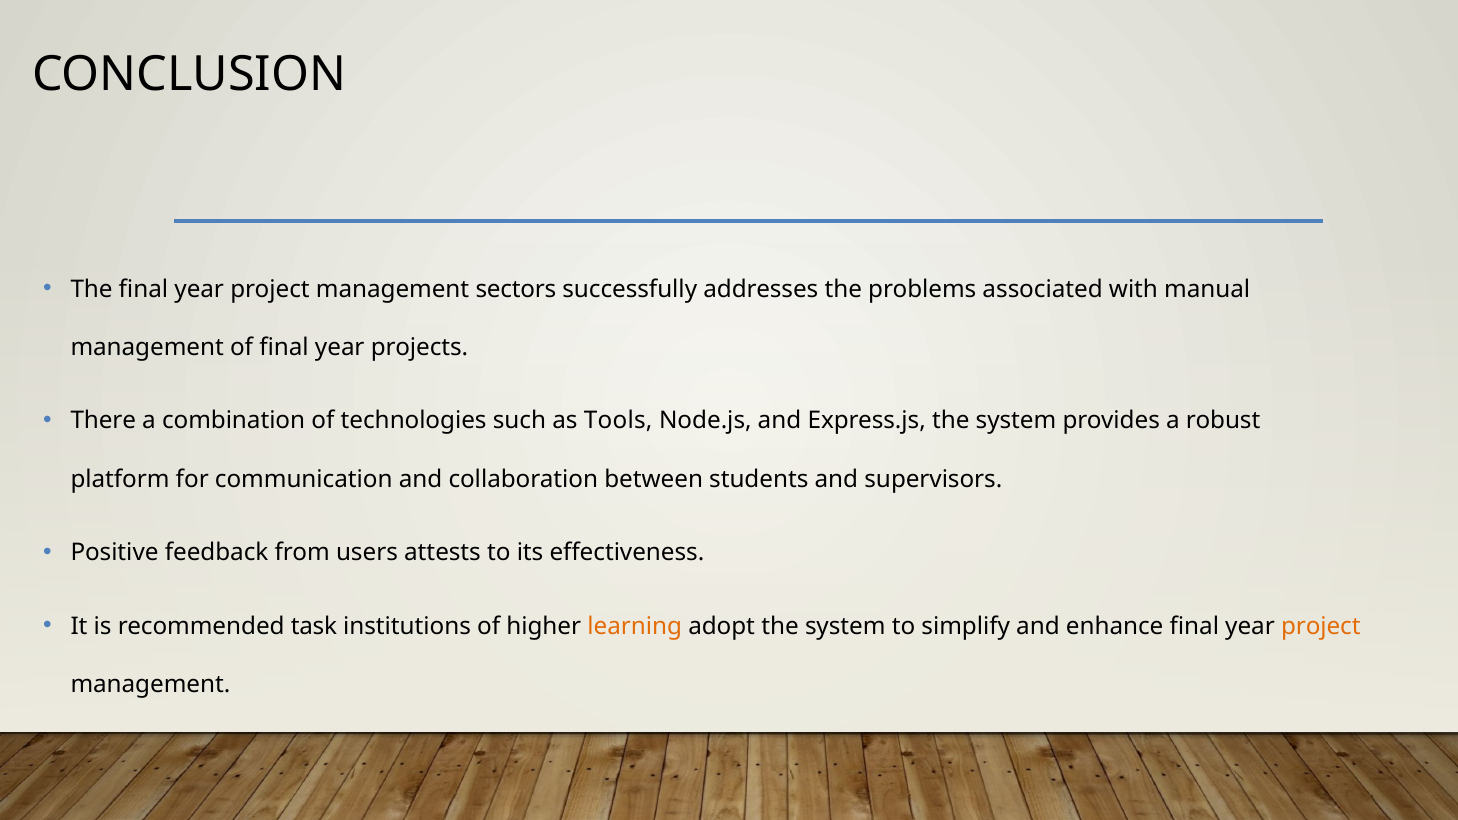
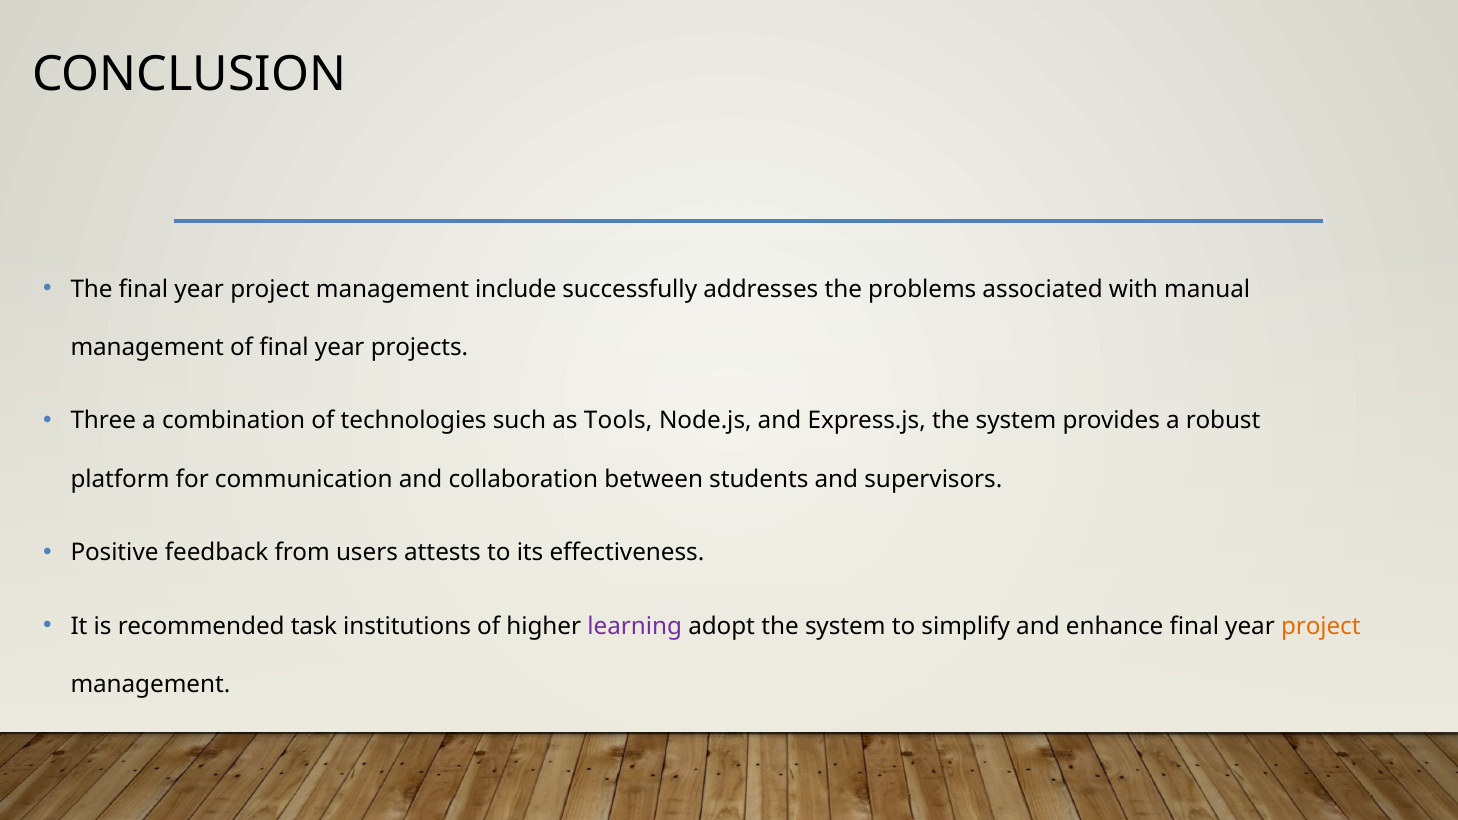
sectors: sectors -> include
There: There -> Three
learning colour: orange -> purple
